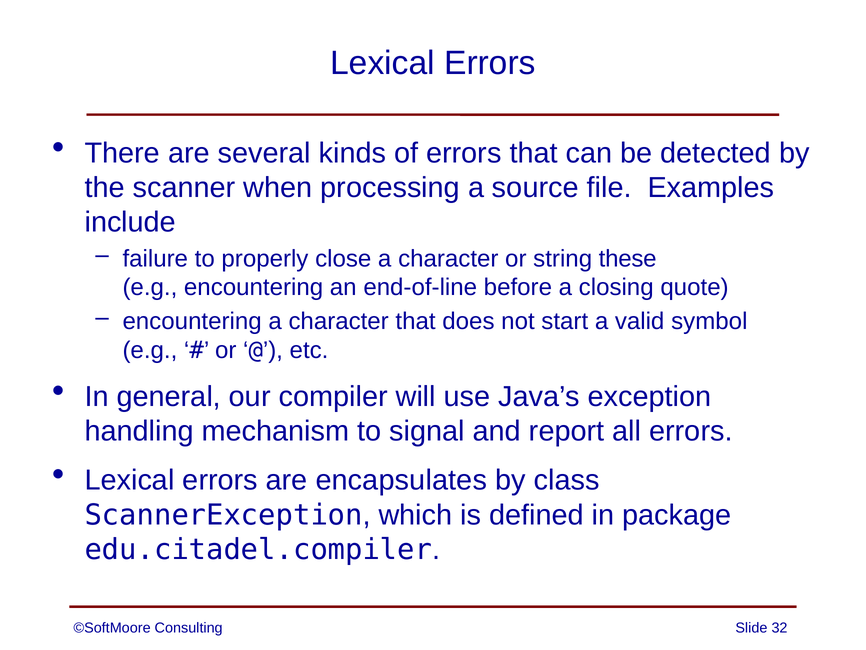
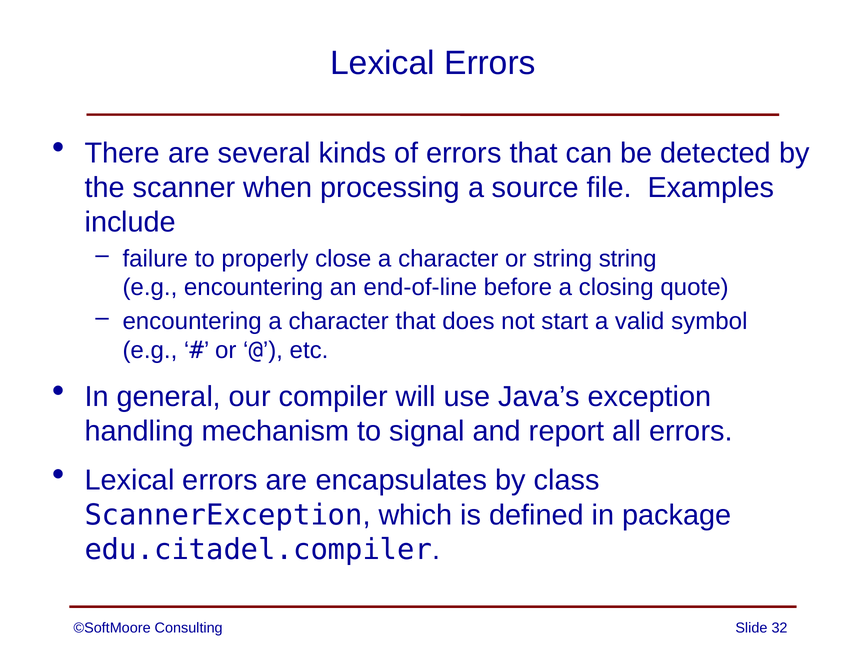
string these: these -> string
